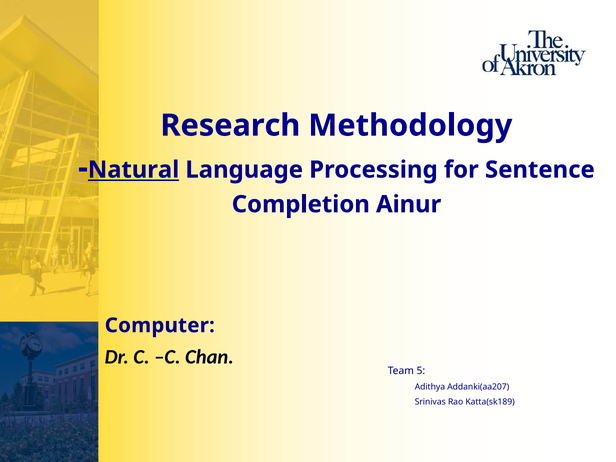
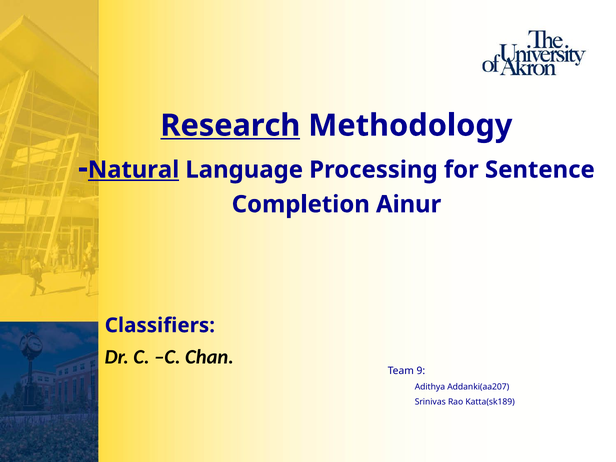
Research underline: none -> present
Computer: Computer -> Classifiers
5: 5 -> 9
